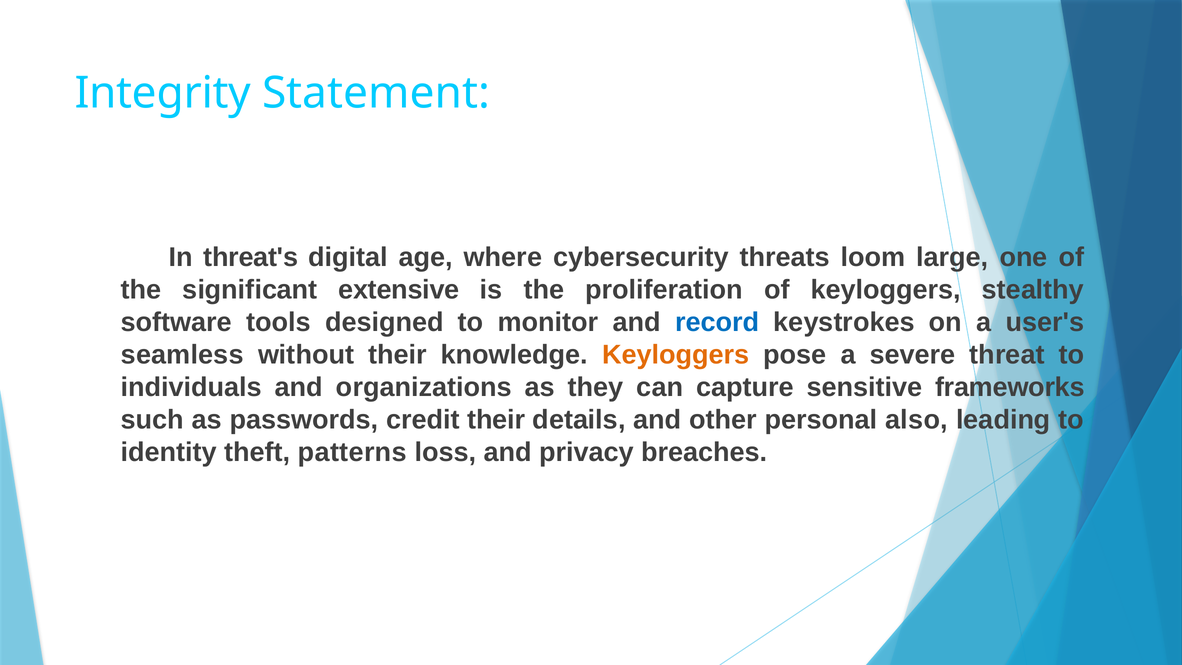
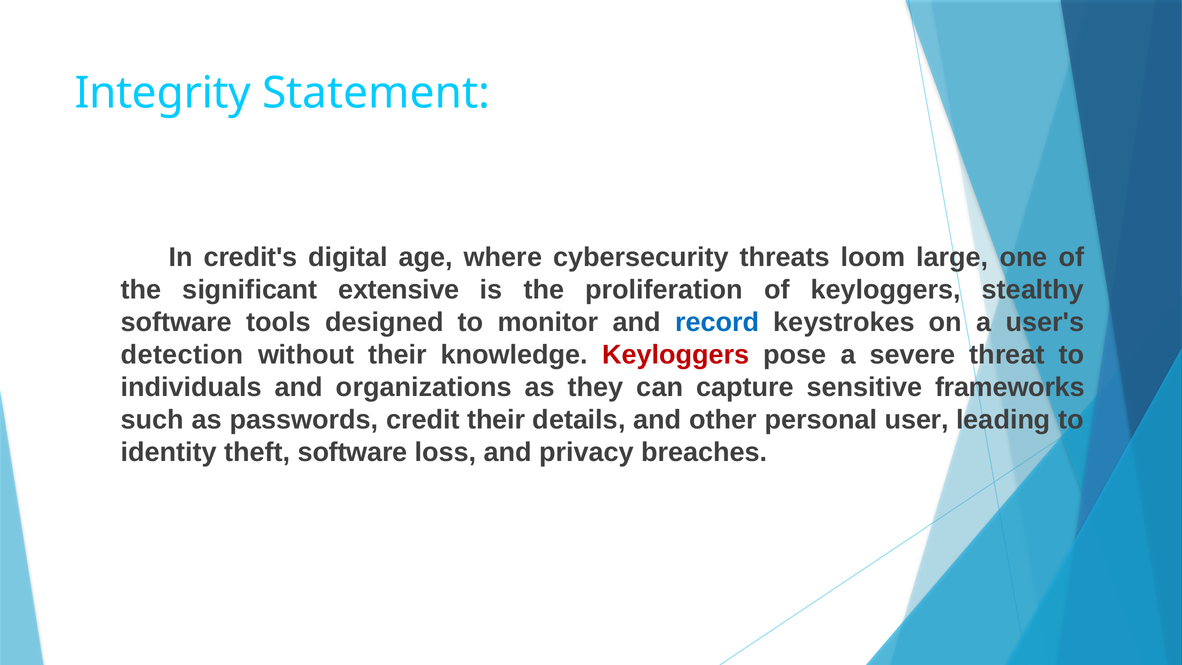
threat's: threat's -> credit's
seamless: seamless -> detection
Keyloggers at (676, 355) colour: orange -> red
also: also -> user
theft patterns: patterns -> software
